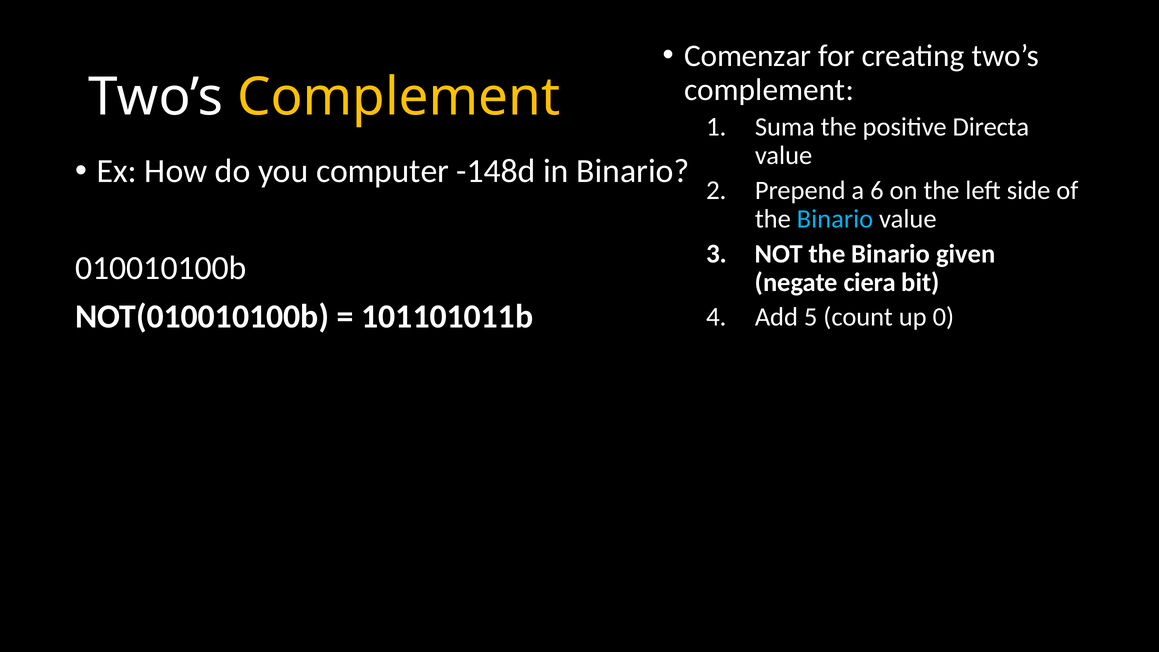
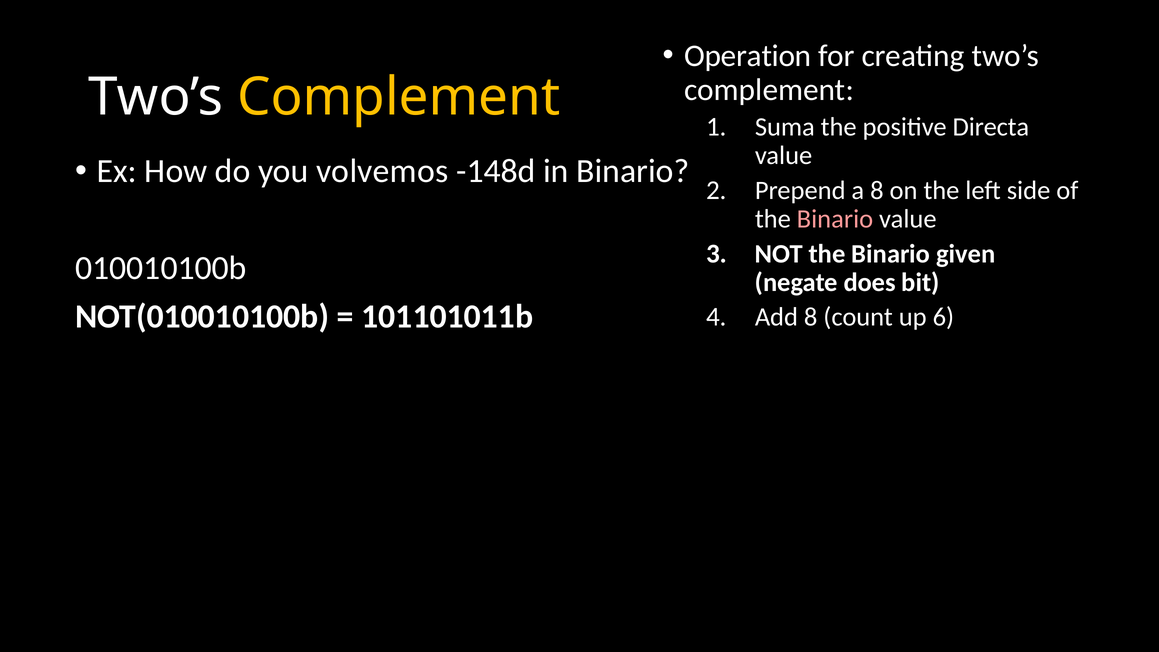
Comenzar: Comenzar -> Operation
computer: computer -> volvemos
a 6: 6 -> 8
Binario at (835, 219) colour: light blue -> pink
ciera: ciera -> does
Add 5: 5 -> 8
0: 0 -> 6
